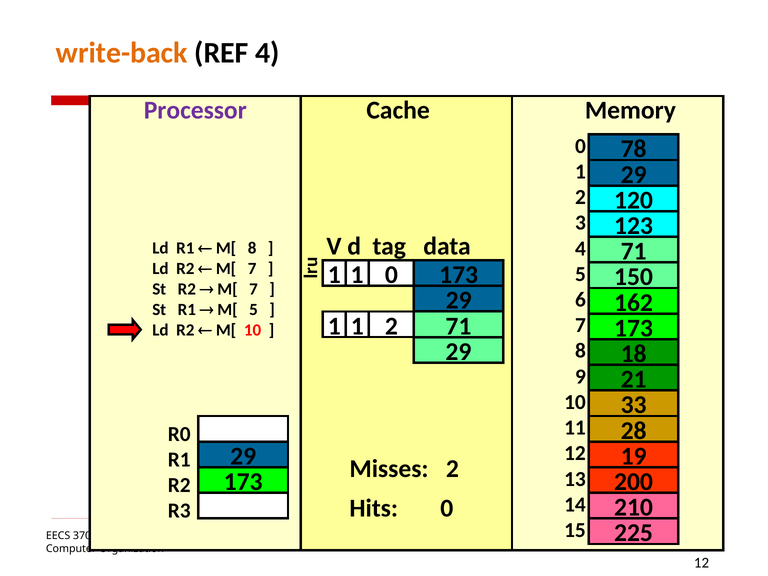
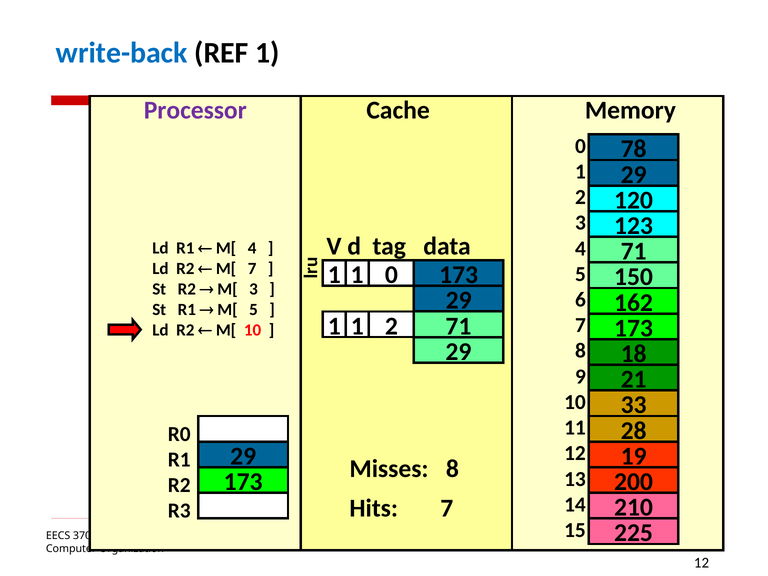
write-back colour: orange -> blue
REF 4: 4 -> 1
M[ 8: 8 -> 4
7 at (253, 289): 7 -> 3
Misses 2: 2 -> 8
Hits 0: 0 -> 7
